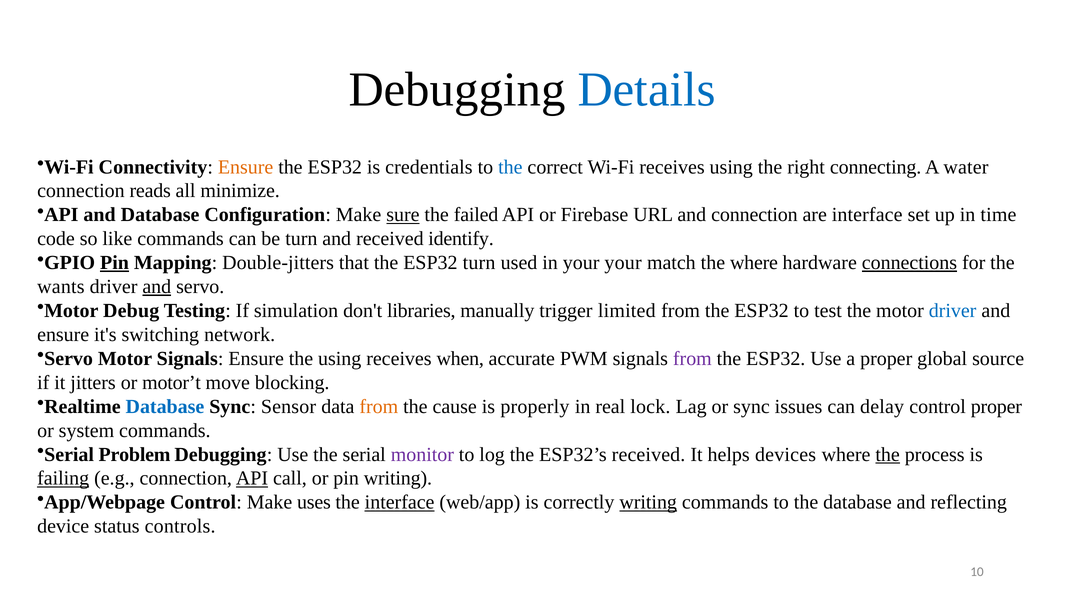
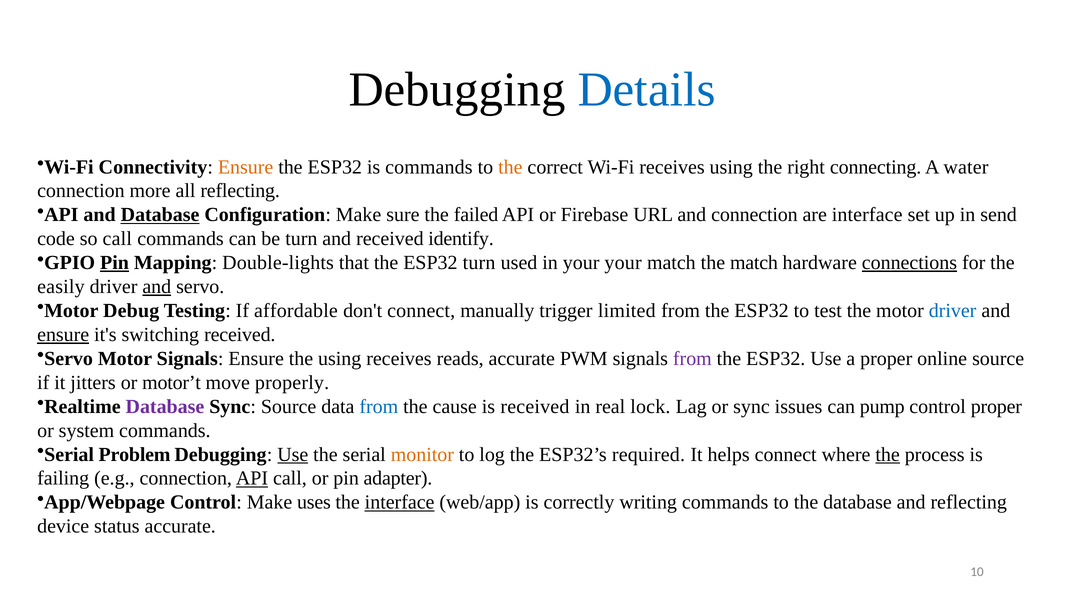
is credentials: credentials -> commands
the at (510, 167) colour: blue -> orange
reads: reads -> more
all minimize: minimize -> reflecting
Database at (160, 215) underline: none -> present
sure underline: present -> none
time: time -> send
so like: like -> call
Double-jitters: Double-jitters -> Double-lights
the where: where -> match
wants: wants -> easily
simulation: simulation -> affordable
don't libraries: libraries -> connect
ensure at (63, 335) underline: none -> present
switching network: network -> received
when: when -> reads
global: global -> online
blocking: blocking -> properly
Database at (165, 407) colour: blue -> purple
Sync Sensor: Sensor -> Source
from at (379, 407) colour: orange -> blue
is properly: properly -> received
delay: delay -> pump
Use at (293, 454) underline: none -> present
monitor colour: purple -> orange
ESP32’s received: received -> required
helps devices: devices -> connect
failing underline: present -> none
pin writing: writing -> adapter
writing at (648, 502) underline: present -> none
status controls: controls -> accurate
